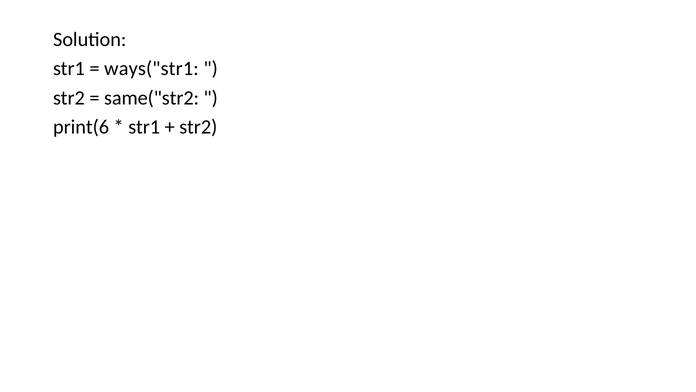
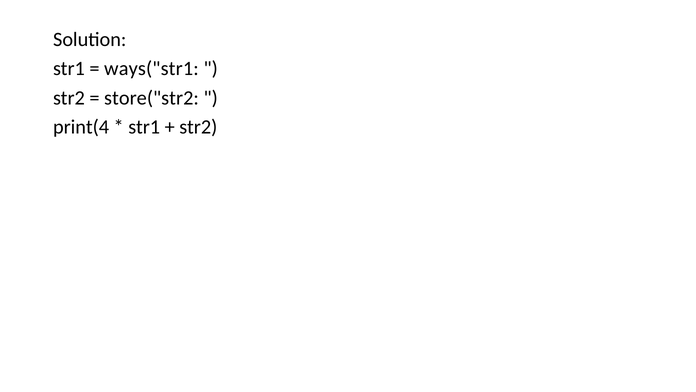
same("str2: same("str2 -> store("str2
print(6: print(6 -> print(4
